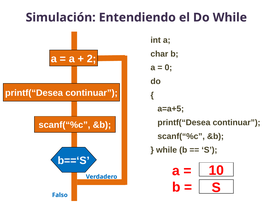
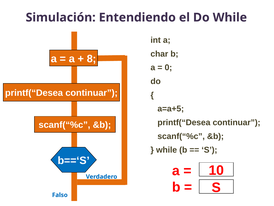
2: 2 -> 8
